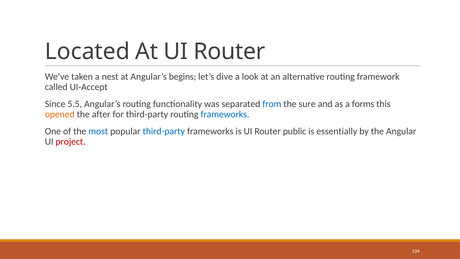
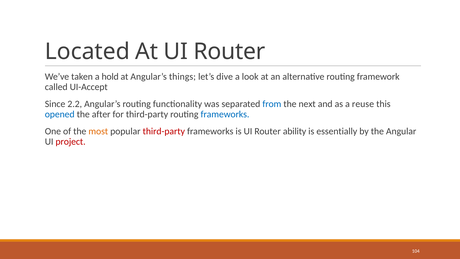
nest: nest -> hold
begins: begins -> things
5.5: 5.5 -> 2.2
sure: sure -> next
forms: forms -> reuse
opened colour: orange -> blue
most colour: blue -> orange
third-party at (164, 131) colour: blue -> red
public: public -> ability
